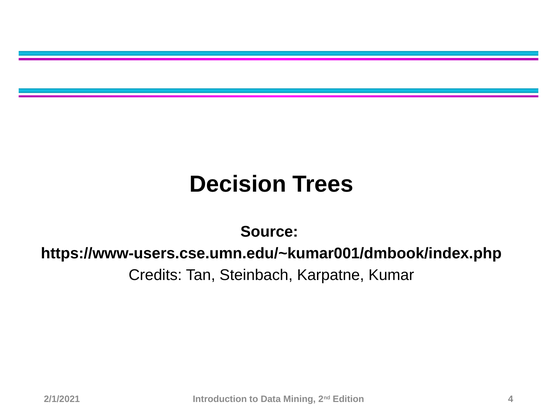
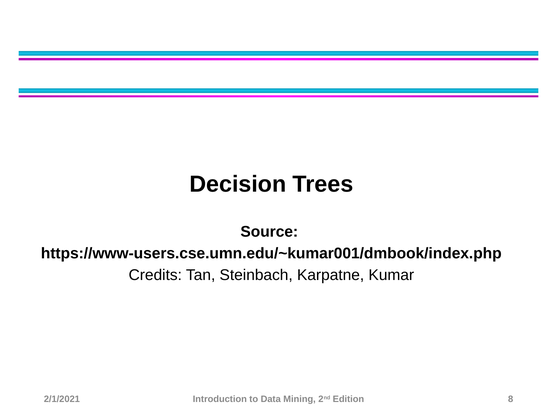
4: 4 -> 8
